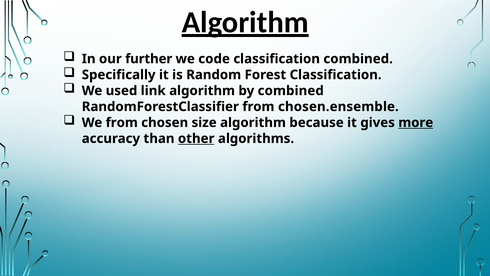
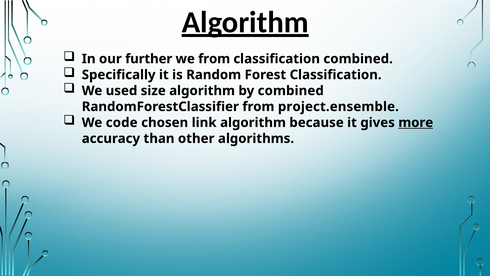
we code: code -> from
link: link -> size
chosen.ensemble: chosen.ensemble -> project.ensemble
We from: from -> code
size: size -> link
other underline: present -> none
